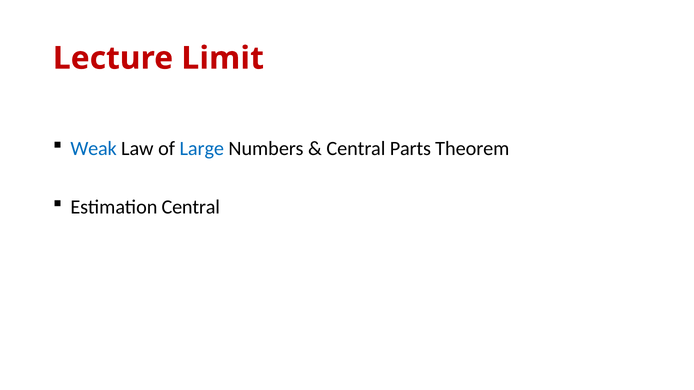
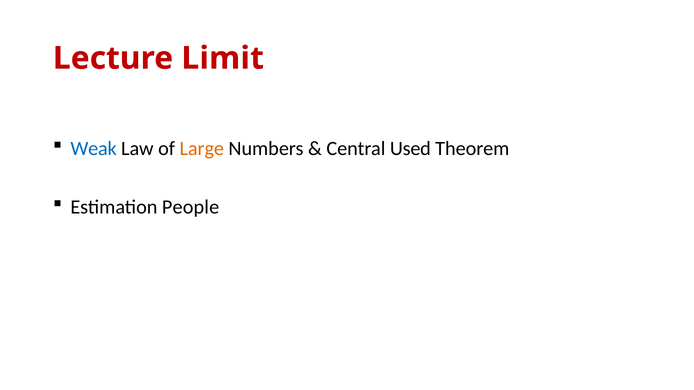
Large colour: blue -> orange
Parts: Parts -> Used
Estimation Central: Central -> People
